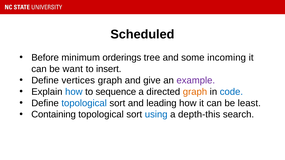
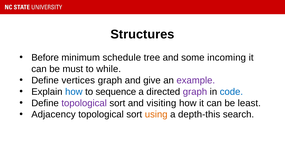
Scheduled: Scheduled -> Structures
orderings: orderings -> schedule
want: want -> must
insert: insert -> while
graph at (195, 92) colour: orange -> purple
topological at (84, 103) colour: blue -> purple
leading: leading -> visiting
Containing: Containing -> Adjacency
using colour: blue -> orange
